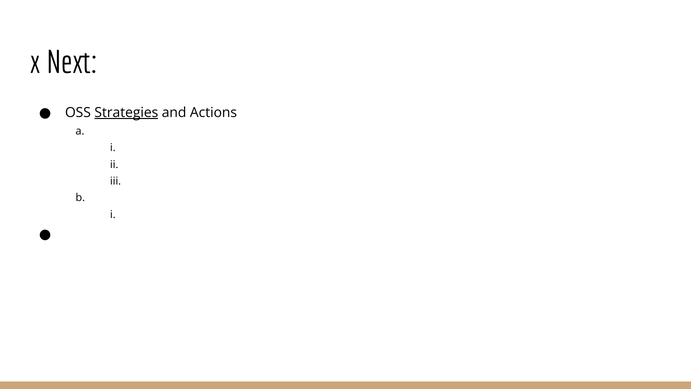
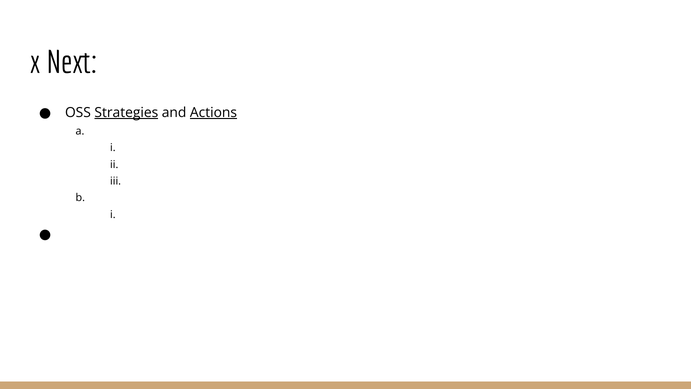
Actions underline: none -> present
